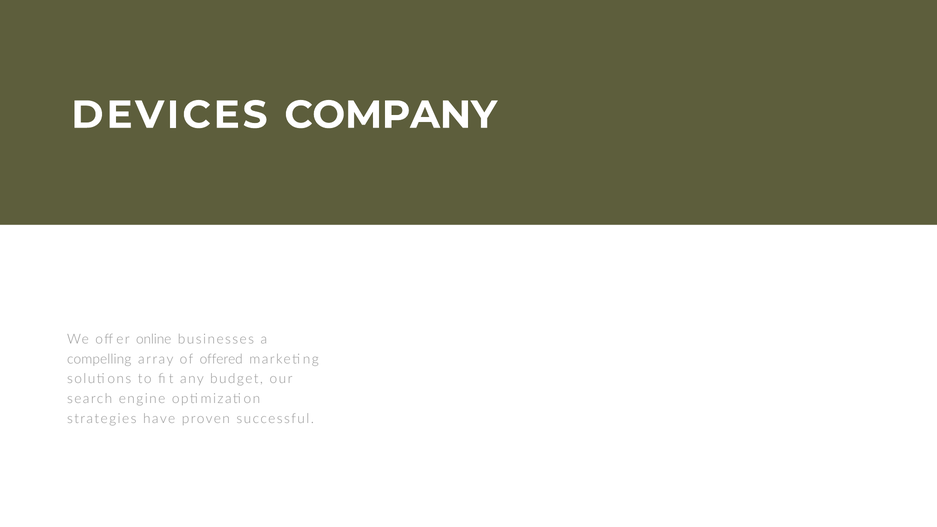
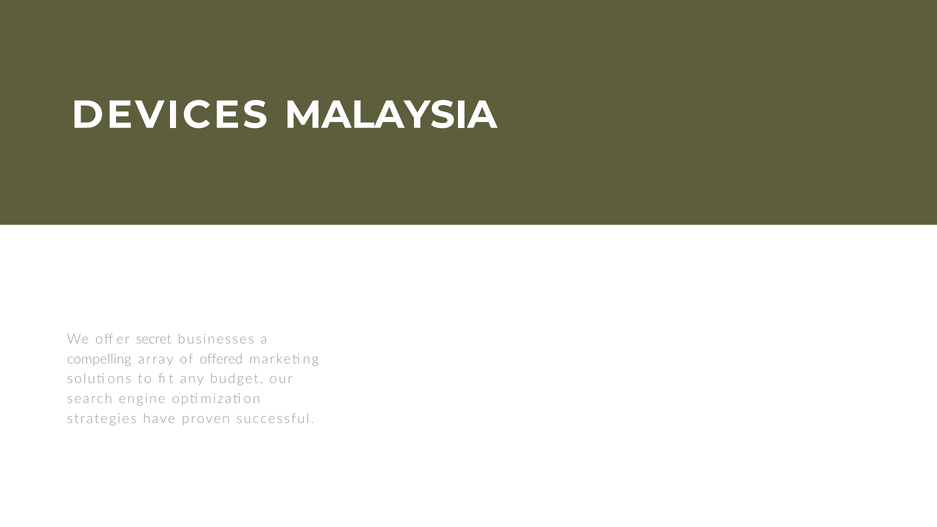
COMPANY: COMPANY -> MALAYSIA
online: online -> secret
